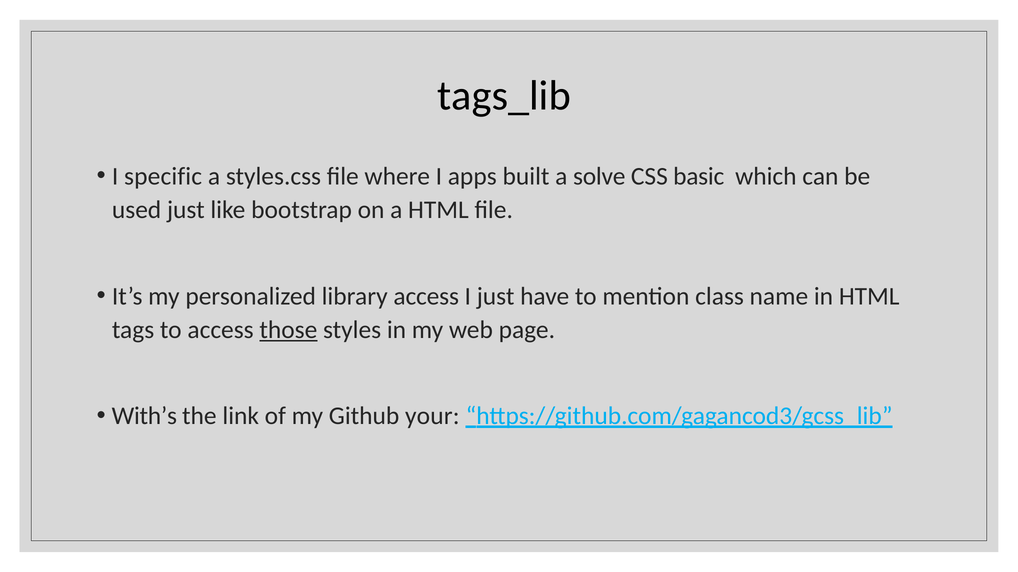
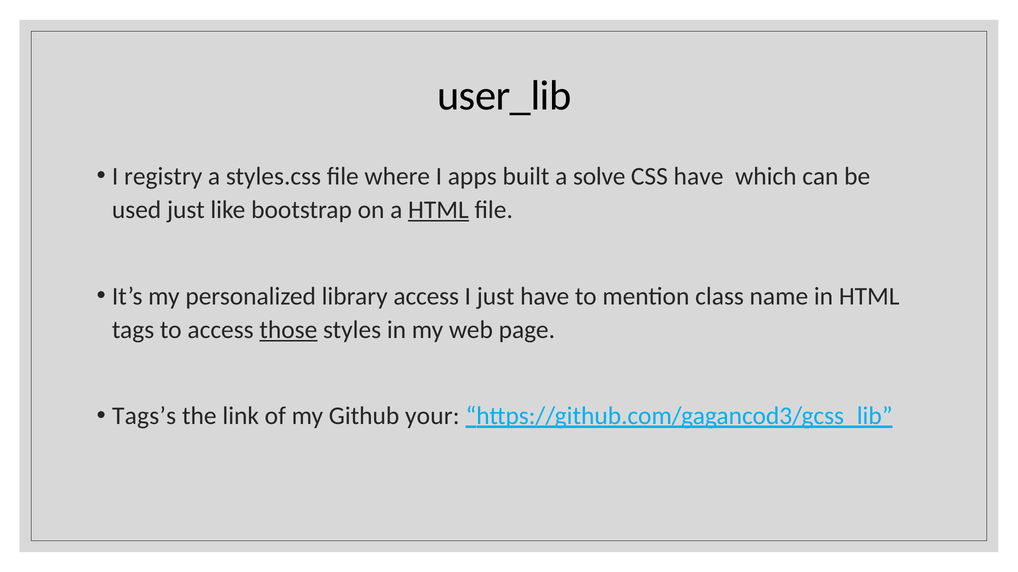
tags_lib: tags_lib -> user_lib
specific: specific -> registry
CSS basic: basic -> have
HTML at (438, 210) underline: none -> present
With’s: With’s -> Tags’s
